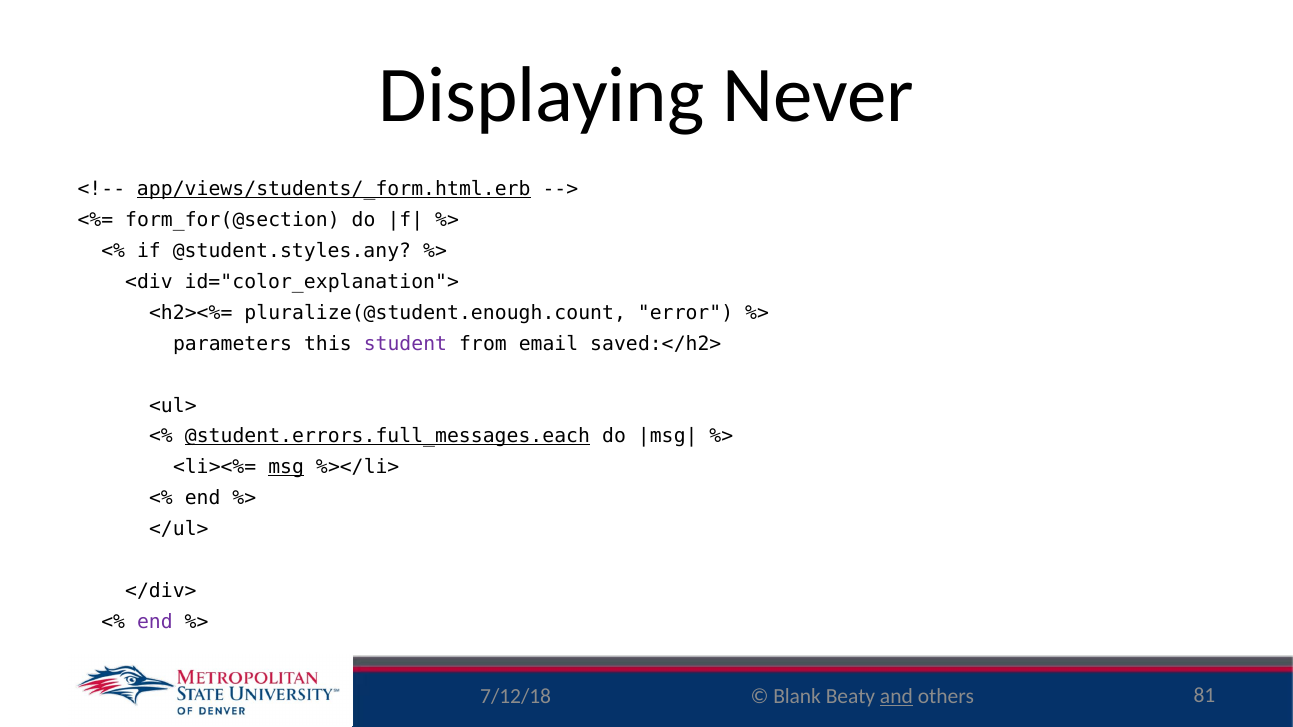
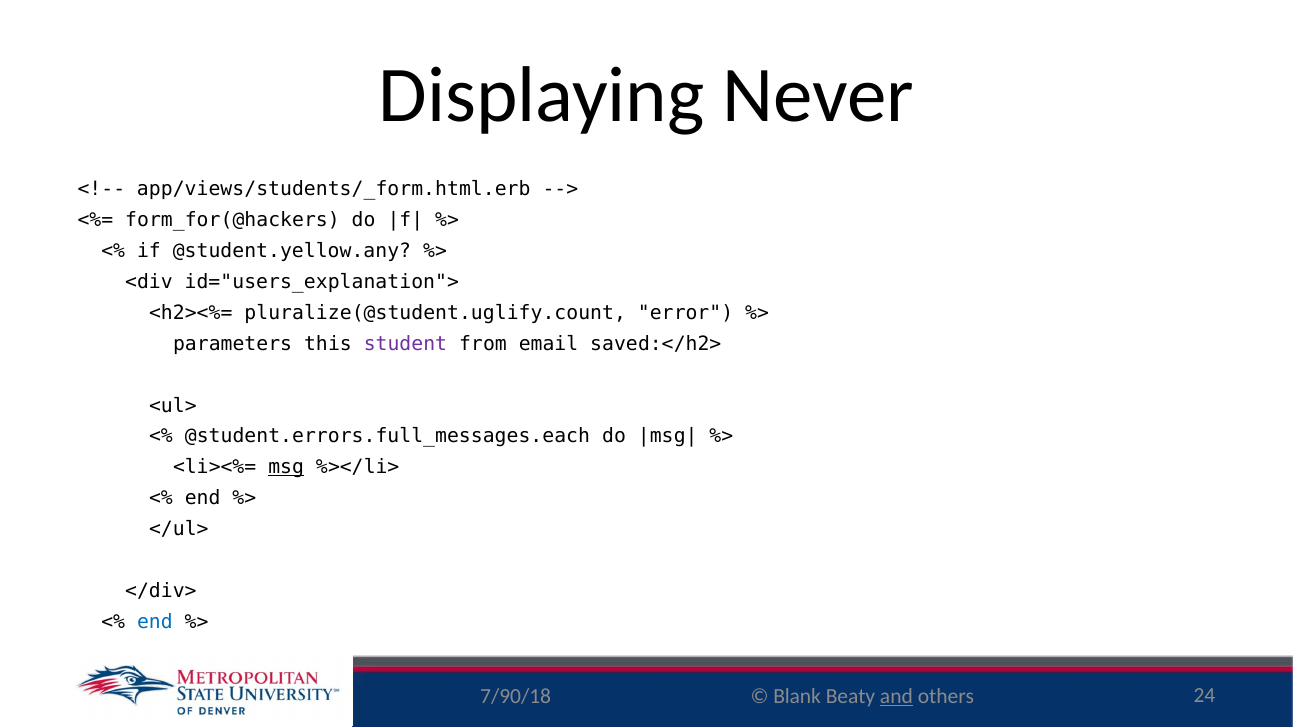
app/views/students/_form.html.erb underline: present -> none
form_for(@section: form_for(@section -> form_for(@hackers
@student.styles.any: @student.styles.any -> @student.yellow.any
id="color_explanation">: id="color_explanation"> -> id="users_explanation">
pluralize(@student.enough.count: pluralize(@student.enough.count -> pluralize(@student.uglify.count
@student.errors.full_messages.each underline: present -> none
end at (155, 622) colour: purple -> blue
7/12/18: 7/12/18 -> 7/90/18
81: 81 -> 24
